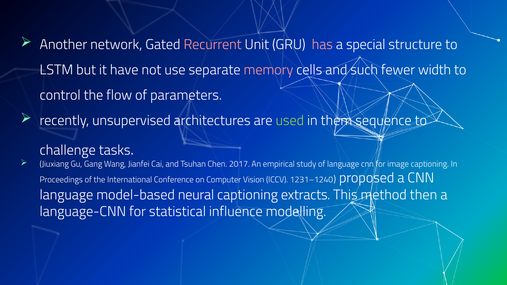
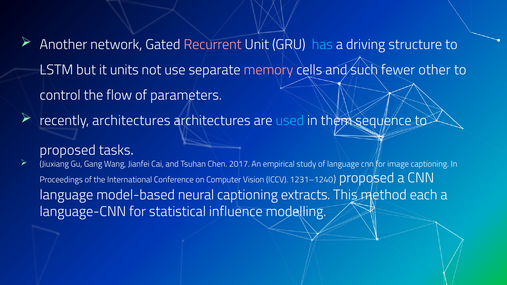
has colour: pink -> light blue
special: special -> driving
have: have -> units
width: width -> other
recently unsupervised: unsupervised -> architectures
used colour: light green -> light blue
challenge at (68, 150): challenge -> proposed
then: then -> each
